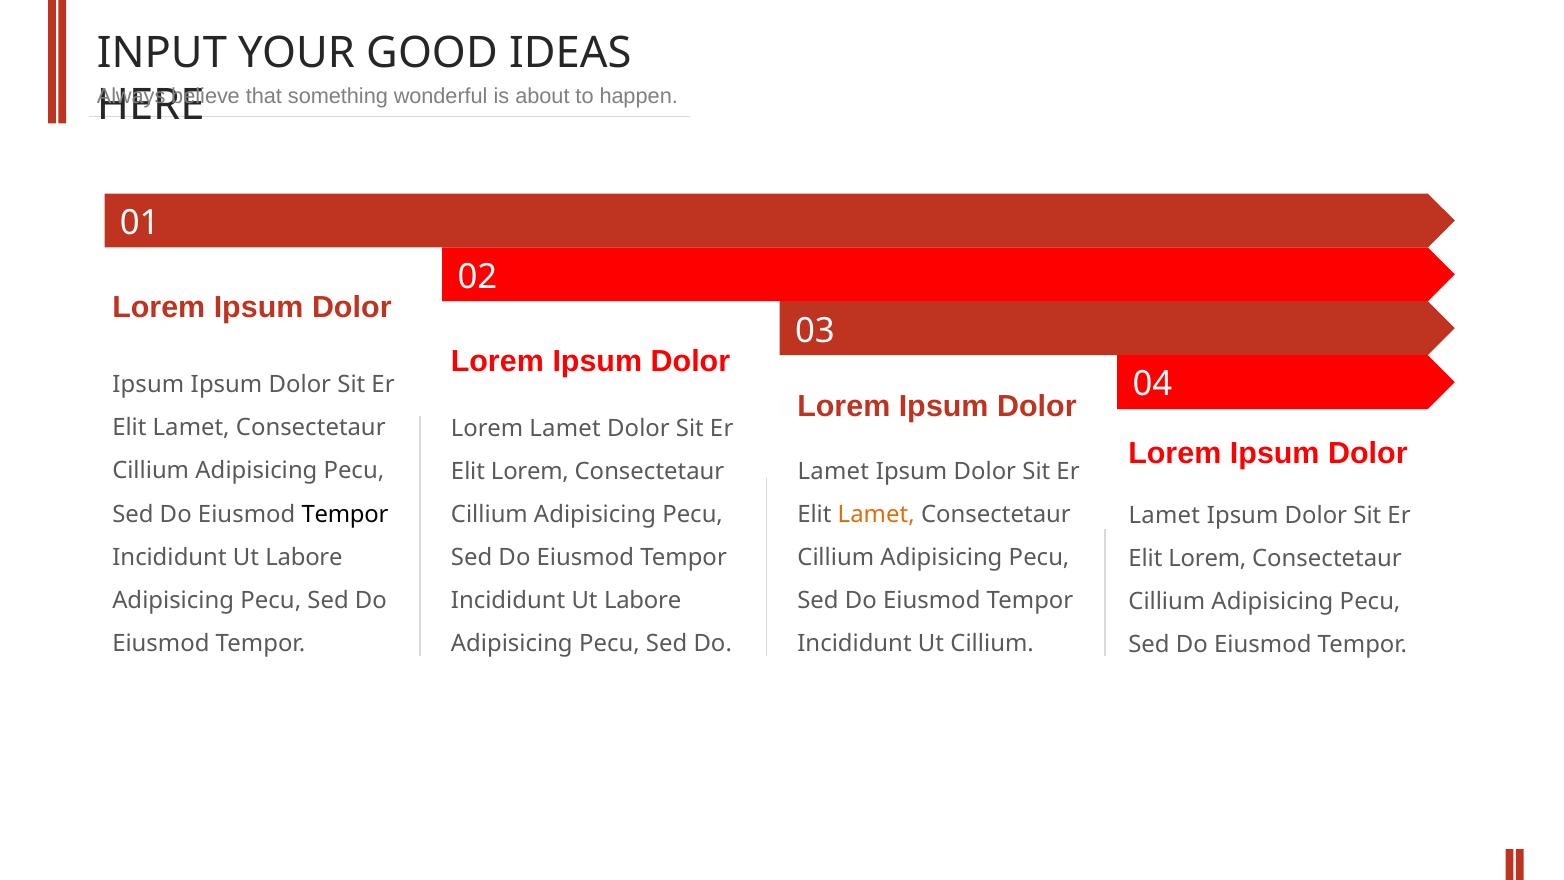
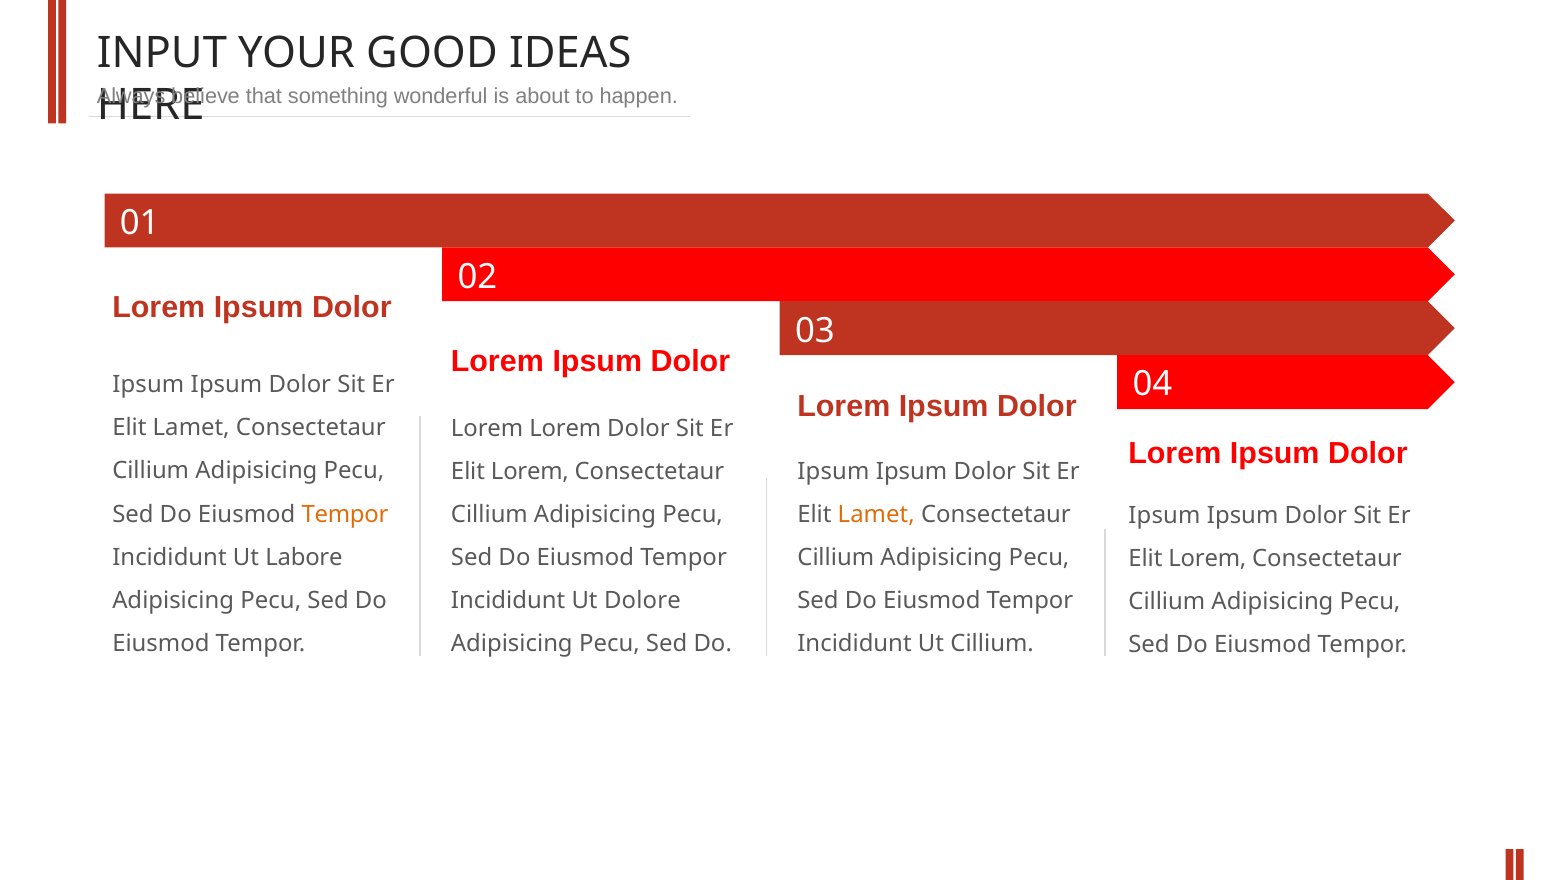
Lorem Lamet: Lamet -> Lorem
Lamet at (833, 472): Lamet -> Ipsum
Tempor at (345, 514) colour: black -> orange
Lamet at (1164, 515): Lamet -> Ipsum
Labore at (643, 600): Labore -> Dolore
